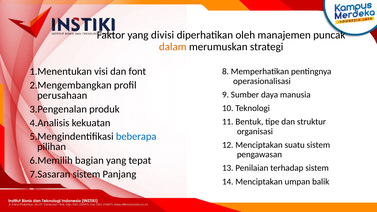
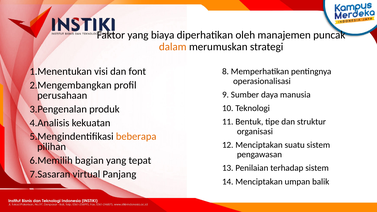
divisi: divisi -> biaya
beberapa colour: blue -> orange
sistem at (86, 174): sistem -> virtual
